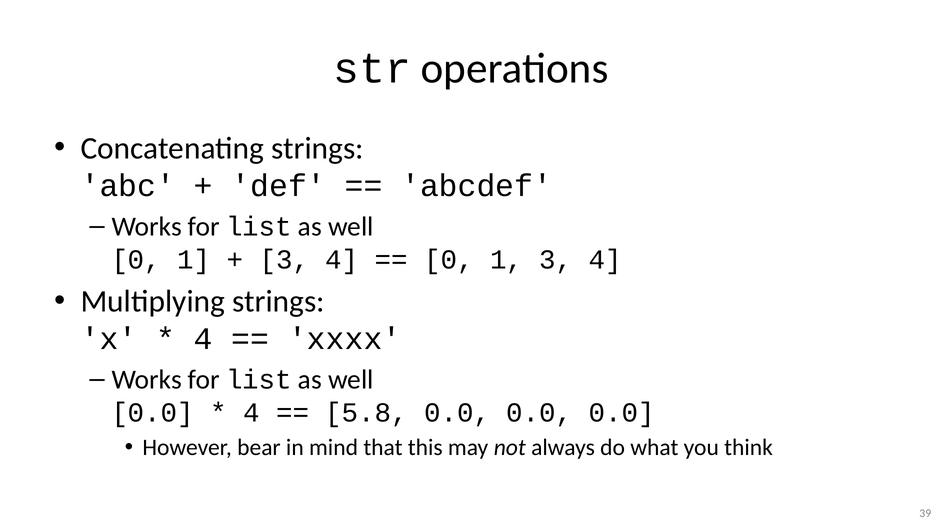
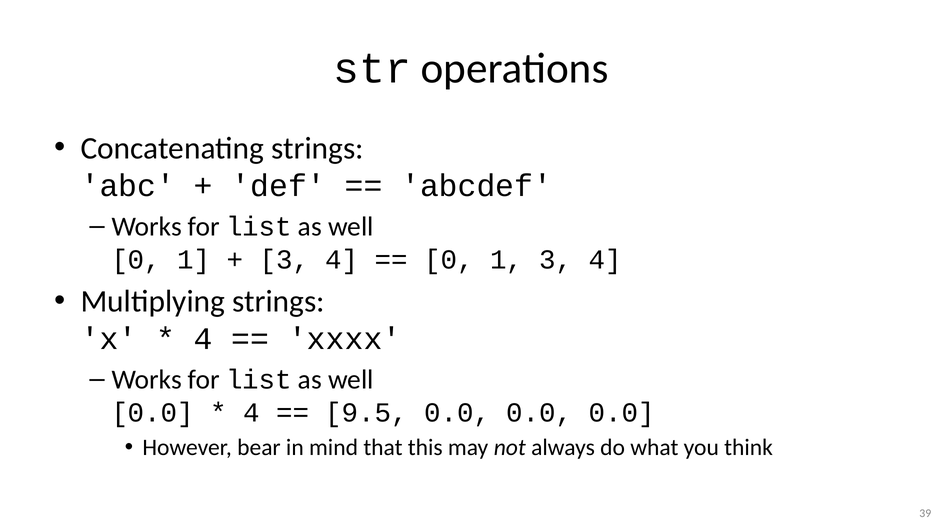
5.8: 5.8 -> 9.5
